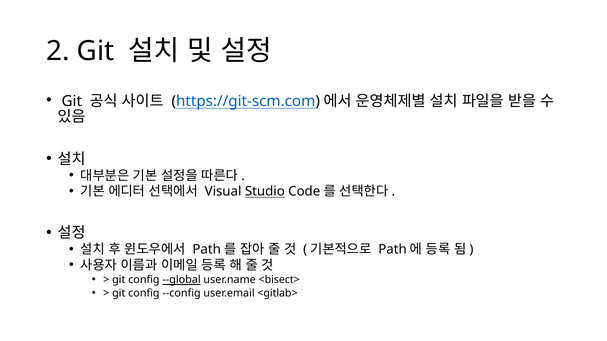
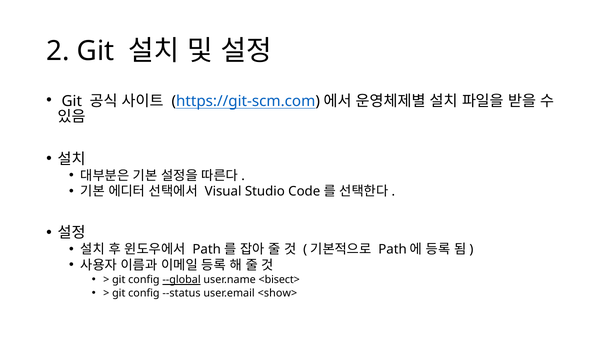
Studio underline: present -> none
--config: --config -> --status
<gitlab>: <gitlab> -> <show>
